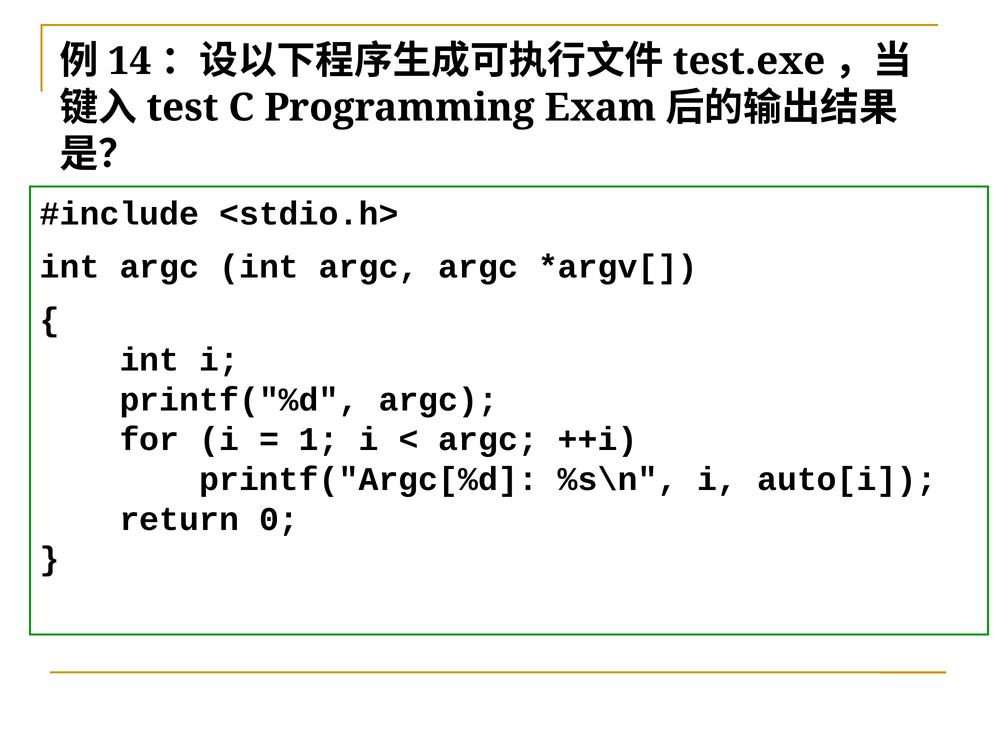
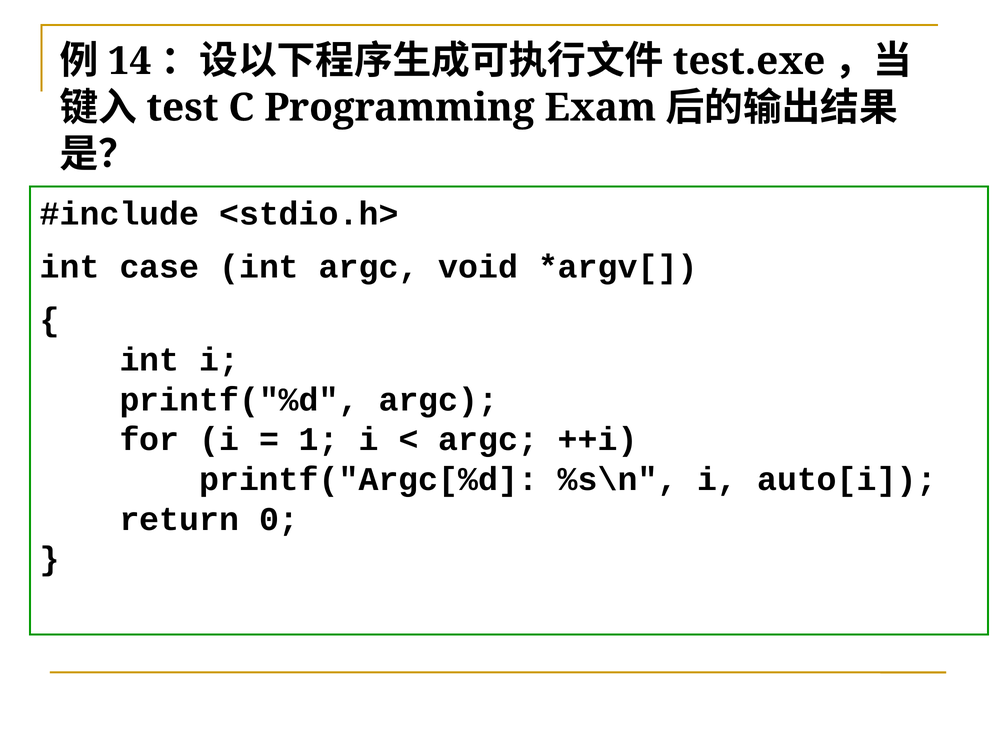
argc at (159, 267): argc -> case
argc argc: argc -> void
